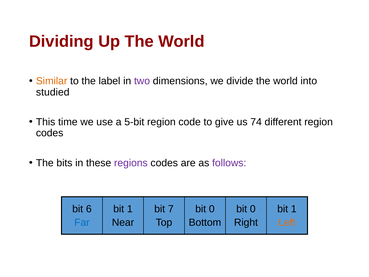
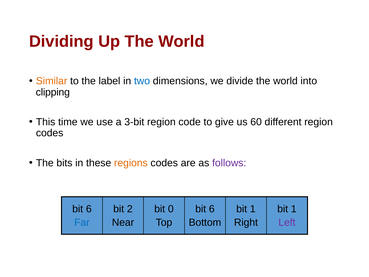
two colour: purple -> blue
studied: studied -> clipping
5-bit: 5-bit -> 3-bit
74: 74 -> 60
regions colour: purple -> orange
1 at (130, 209): 1 -> 2
7: 7 -> 0
0 at (212, 209): 0 -> 6
0 at (253, 209): 0 -> 1
Left colour: orange -> purple
